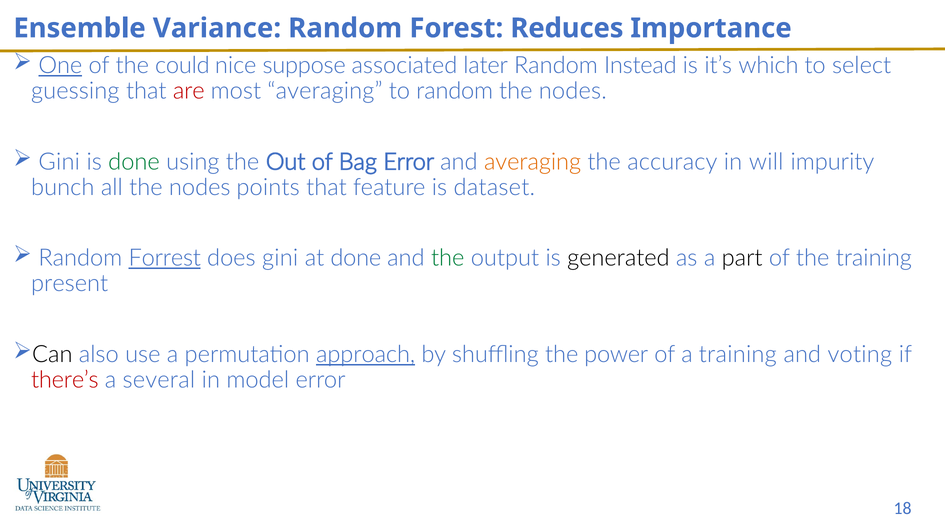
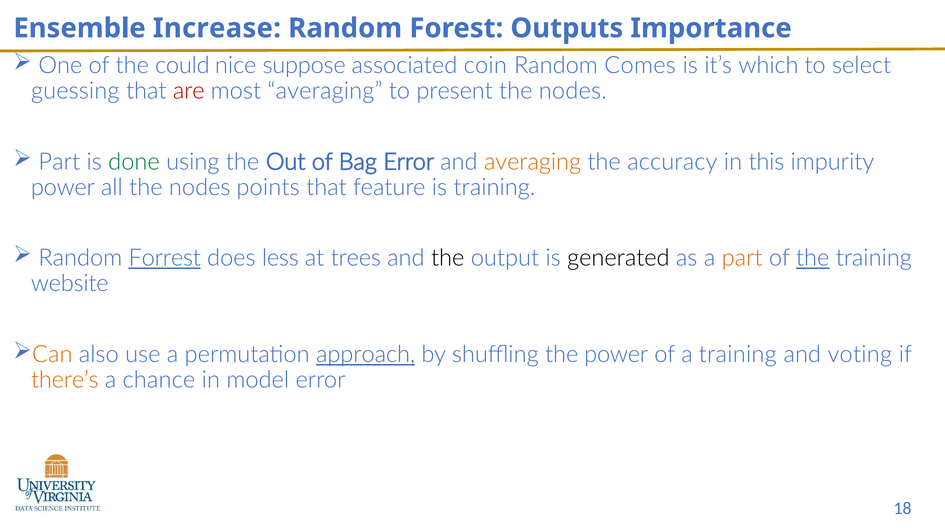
Variance: Variance -> Increase
Reduces: Reduces -> Outputs
One underline: present -> none
later: later -> coin
Instead: Instead -> Comes
to random: random -> present
Gini at (59, 162): Gini -> Part
will: will -> this
bunch at (63, 187): bunch -> power
is dataset: dataset -> training
does gini: gini -> less
at done: done -> trees
the at (448, 258) colour: green -> black
part at (742, 258) colour: black -> orange
the at (813, 258) underline: none -> present
present: present -> website
Can colour: black -> orange
there’s colour: red -> orange
several: several -> chance
